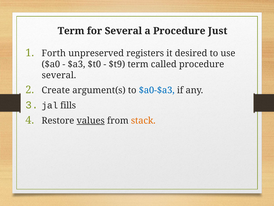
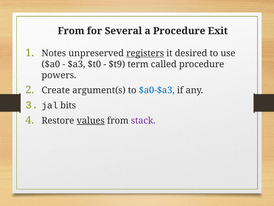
Term at (71, 31): Term -> From
Just: Just -> Exit
Forth: Forth -> Notes
registers underline: none -> present
several at (59, 75): several -> powers
fills: fills -> bits
stack colour: orange -> purple
